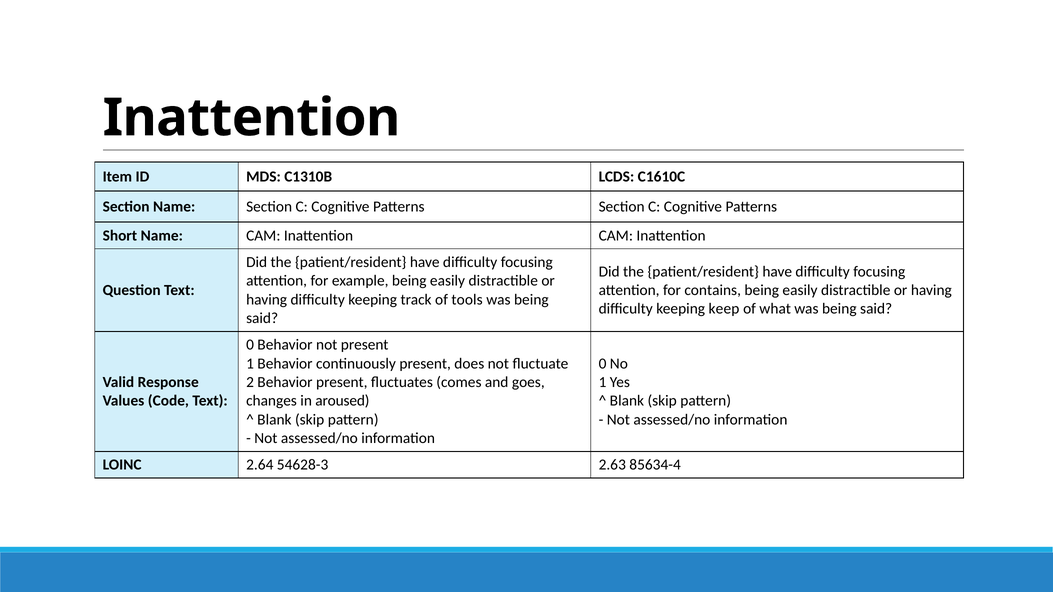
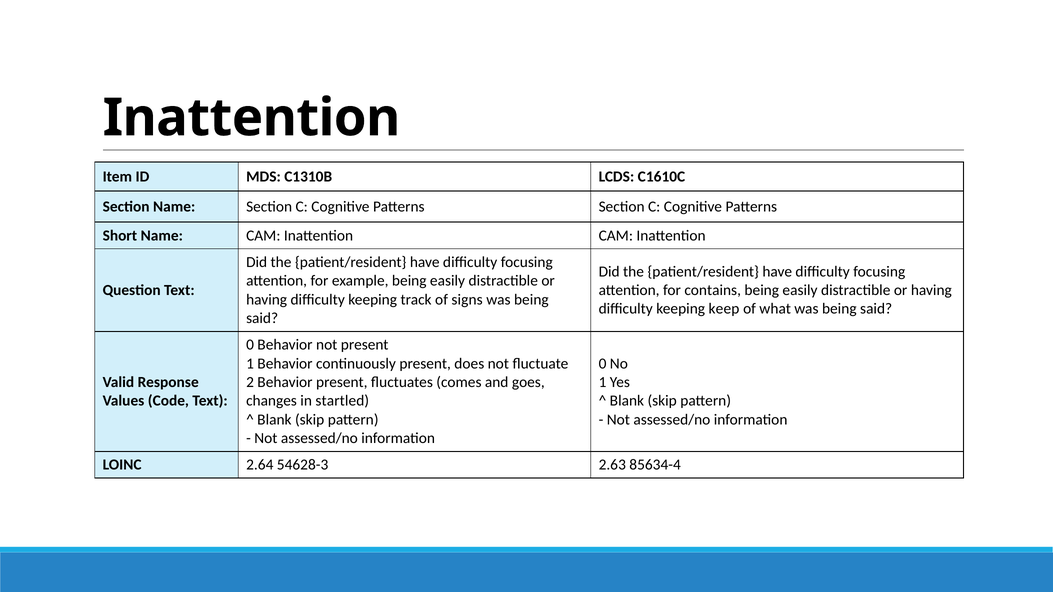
tools: tools -> signs
aroused: aroused -> startled
